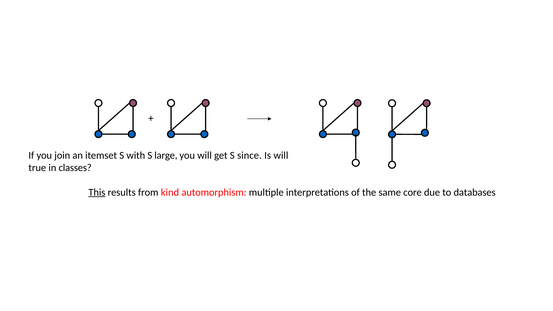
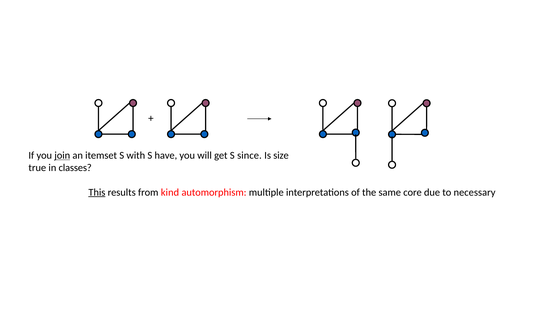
join underline: none -> present
large: large -> have
Is will: will -> size
databases: databases -> necessary
